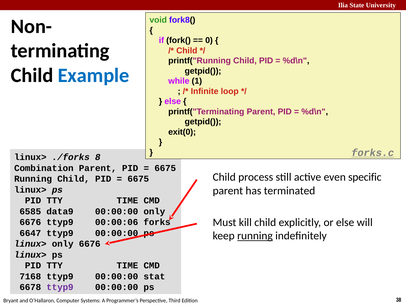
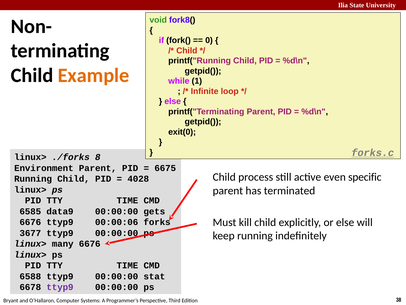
Example colour: blue -> orange
Combination: Combination -> Environment
6675 at (138, 179): 6675 -> 4028
00:00:00 only: only -> gets
6647: 6647 -> 3677
running at (255, 235) underline: present -> none
linux> only: only -> many
7168: 7168 -> 6588
